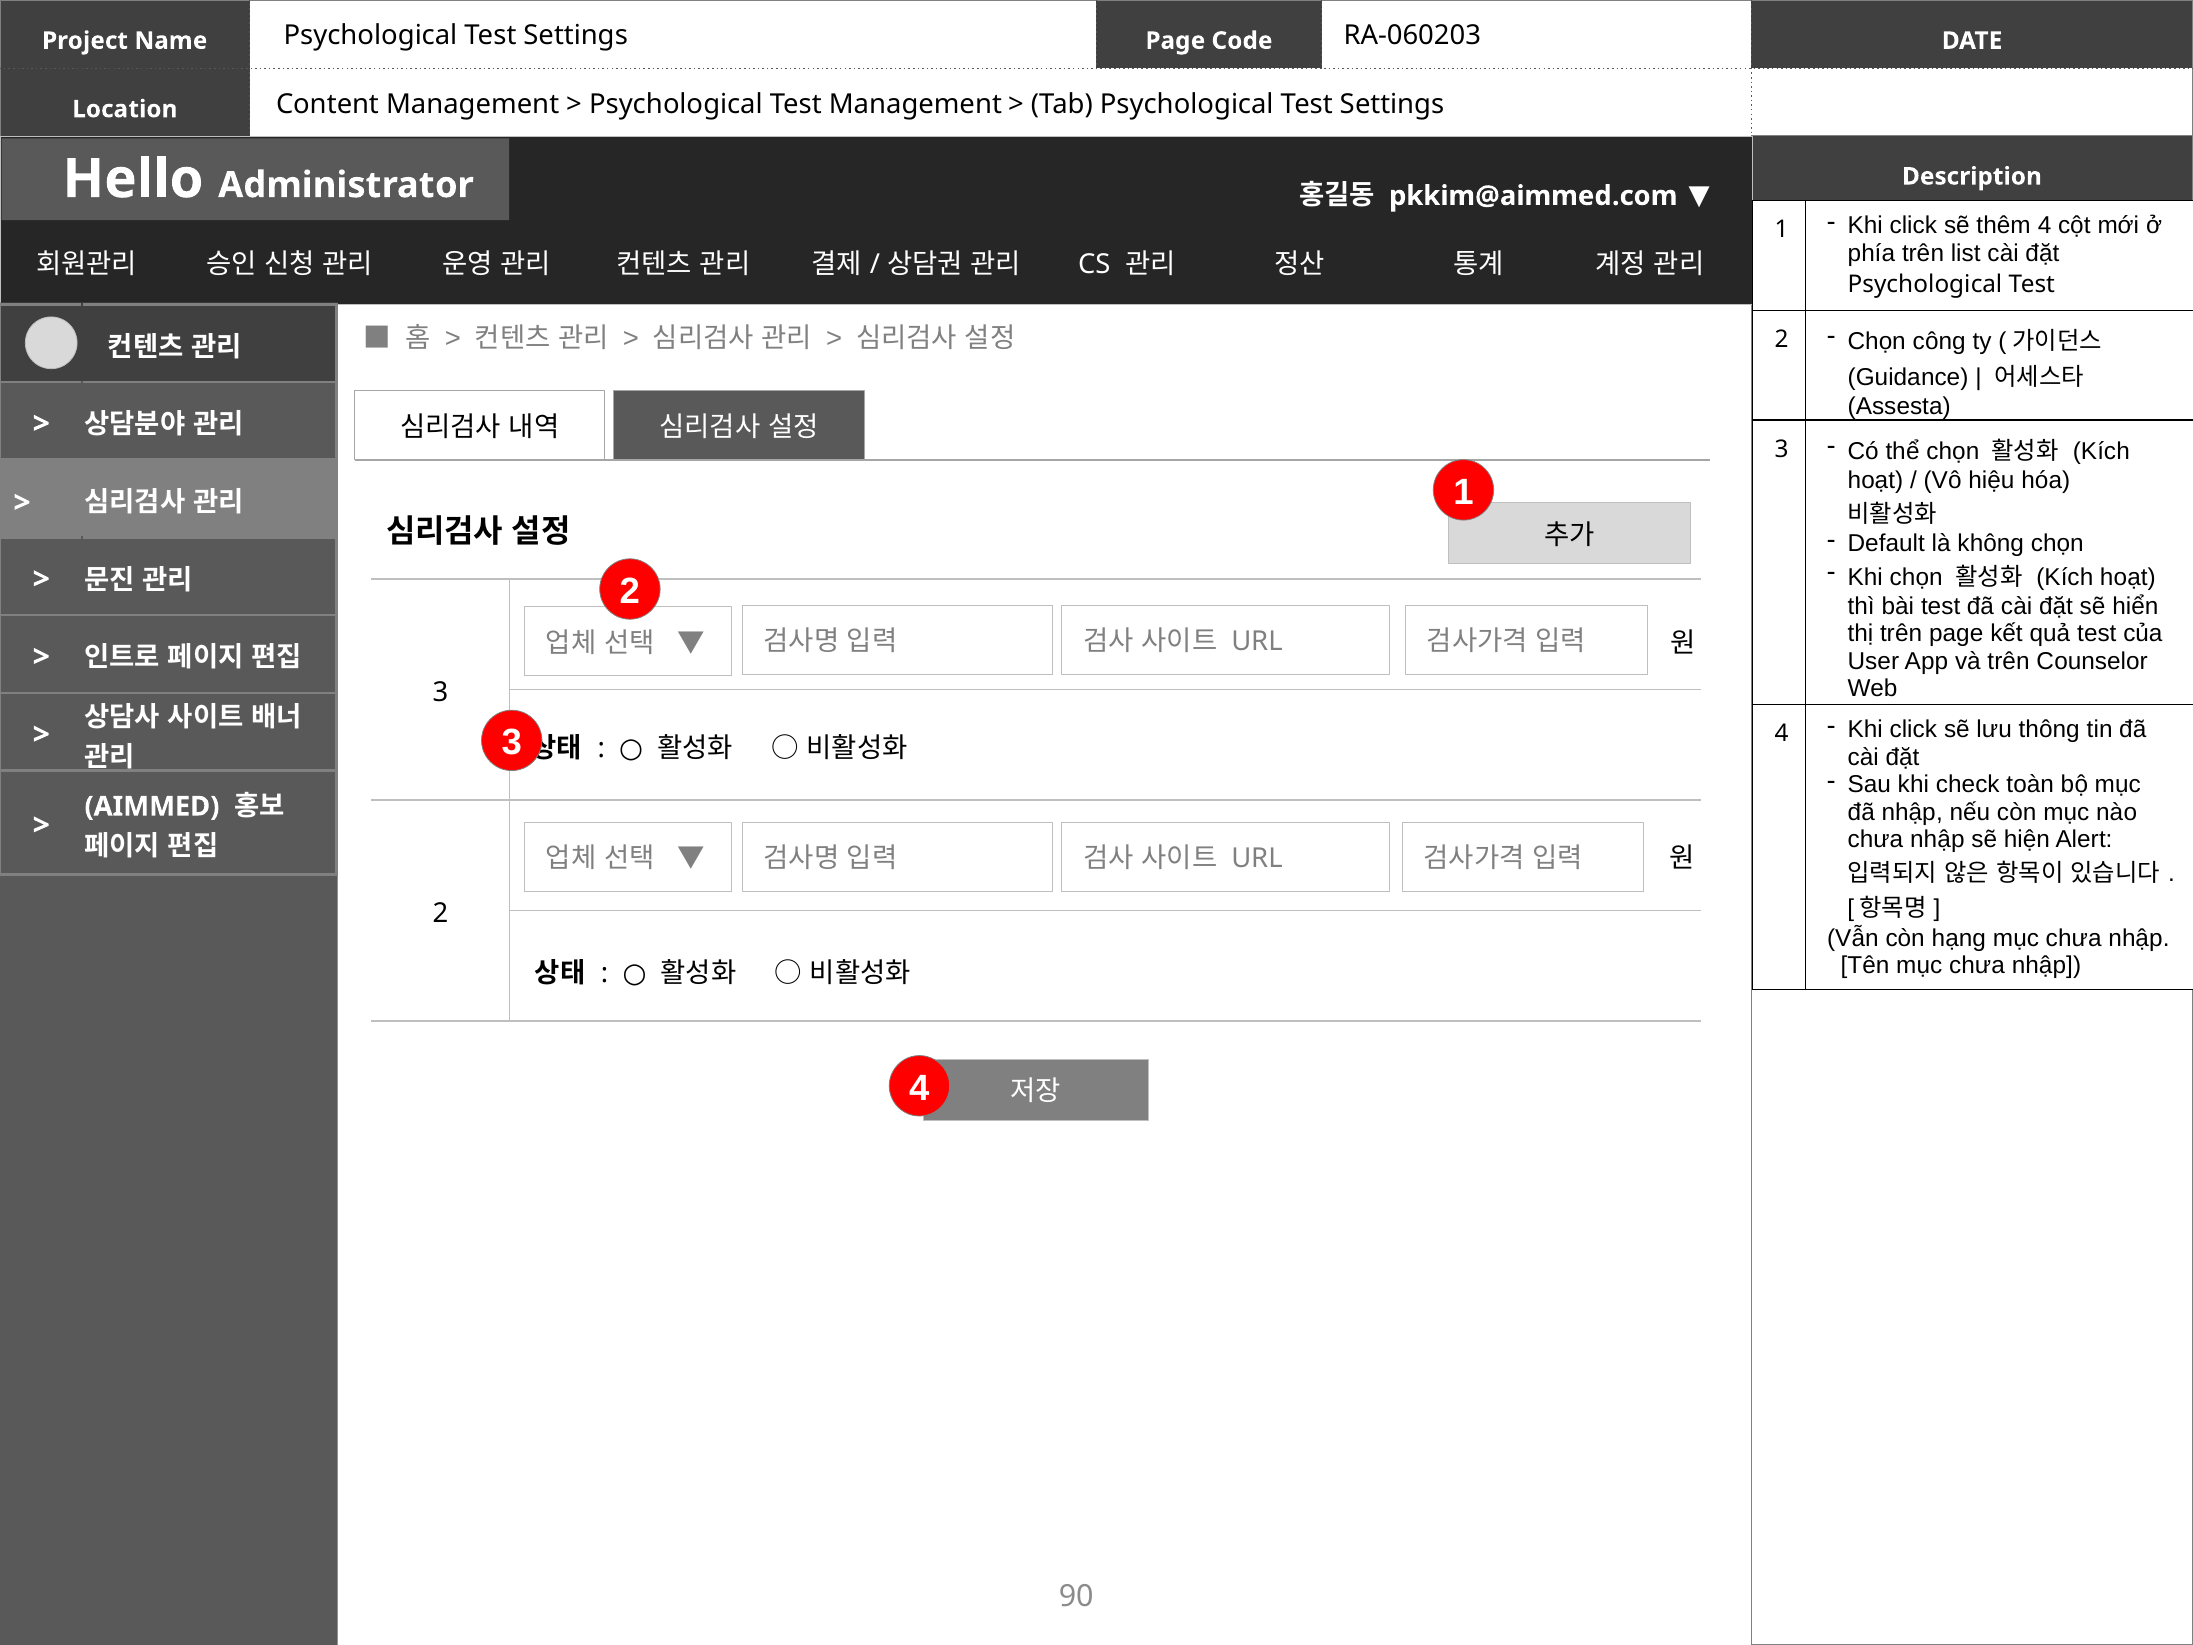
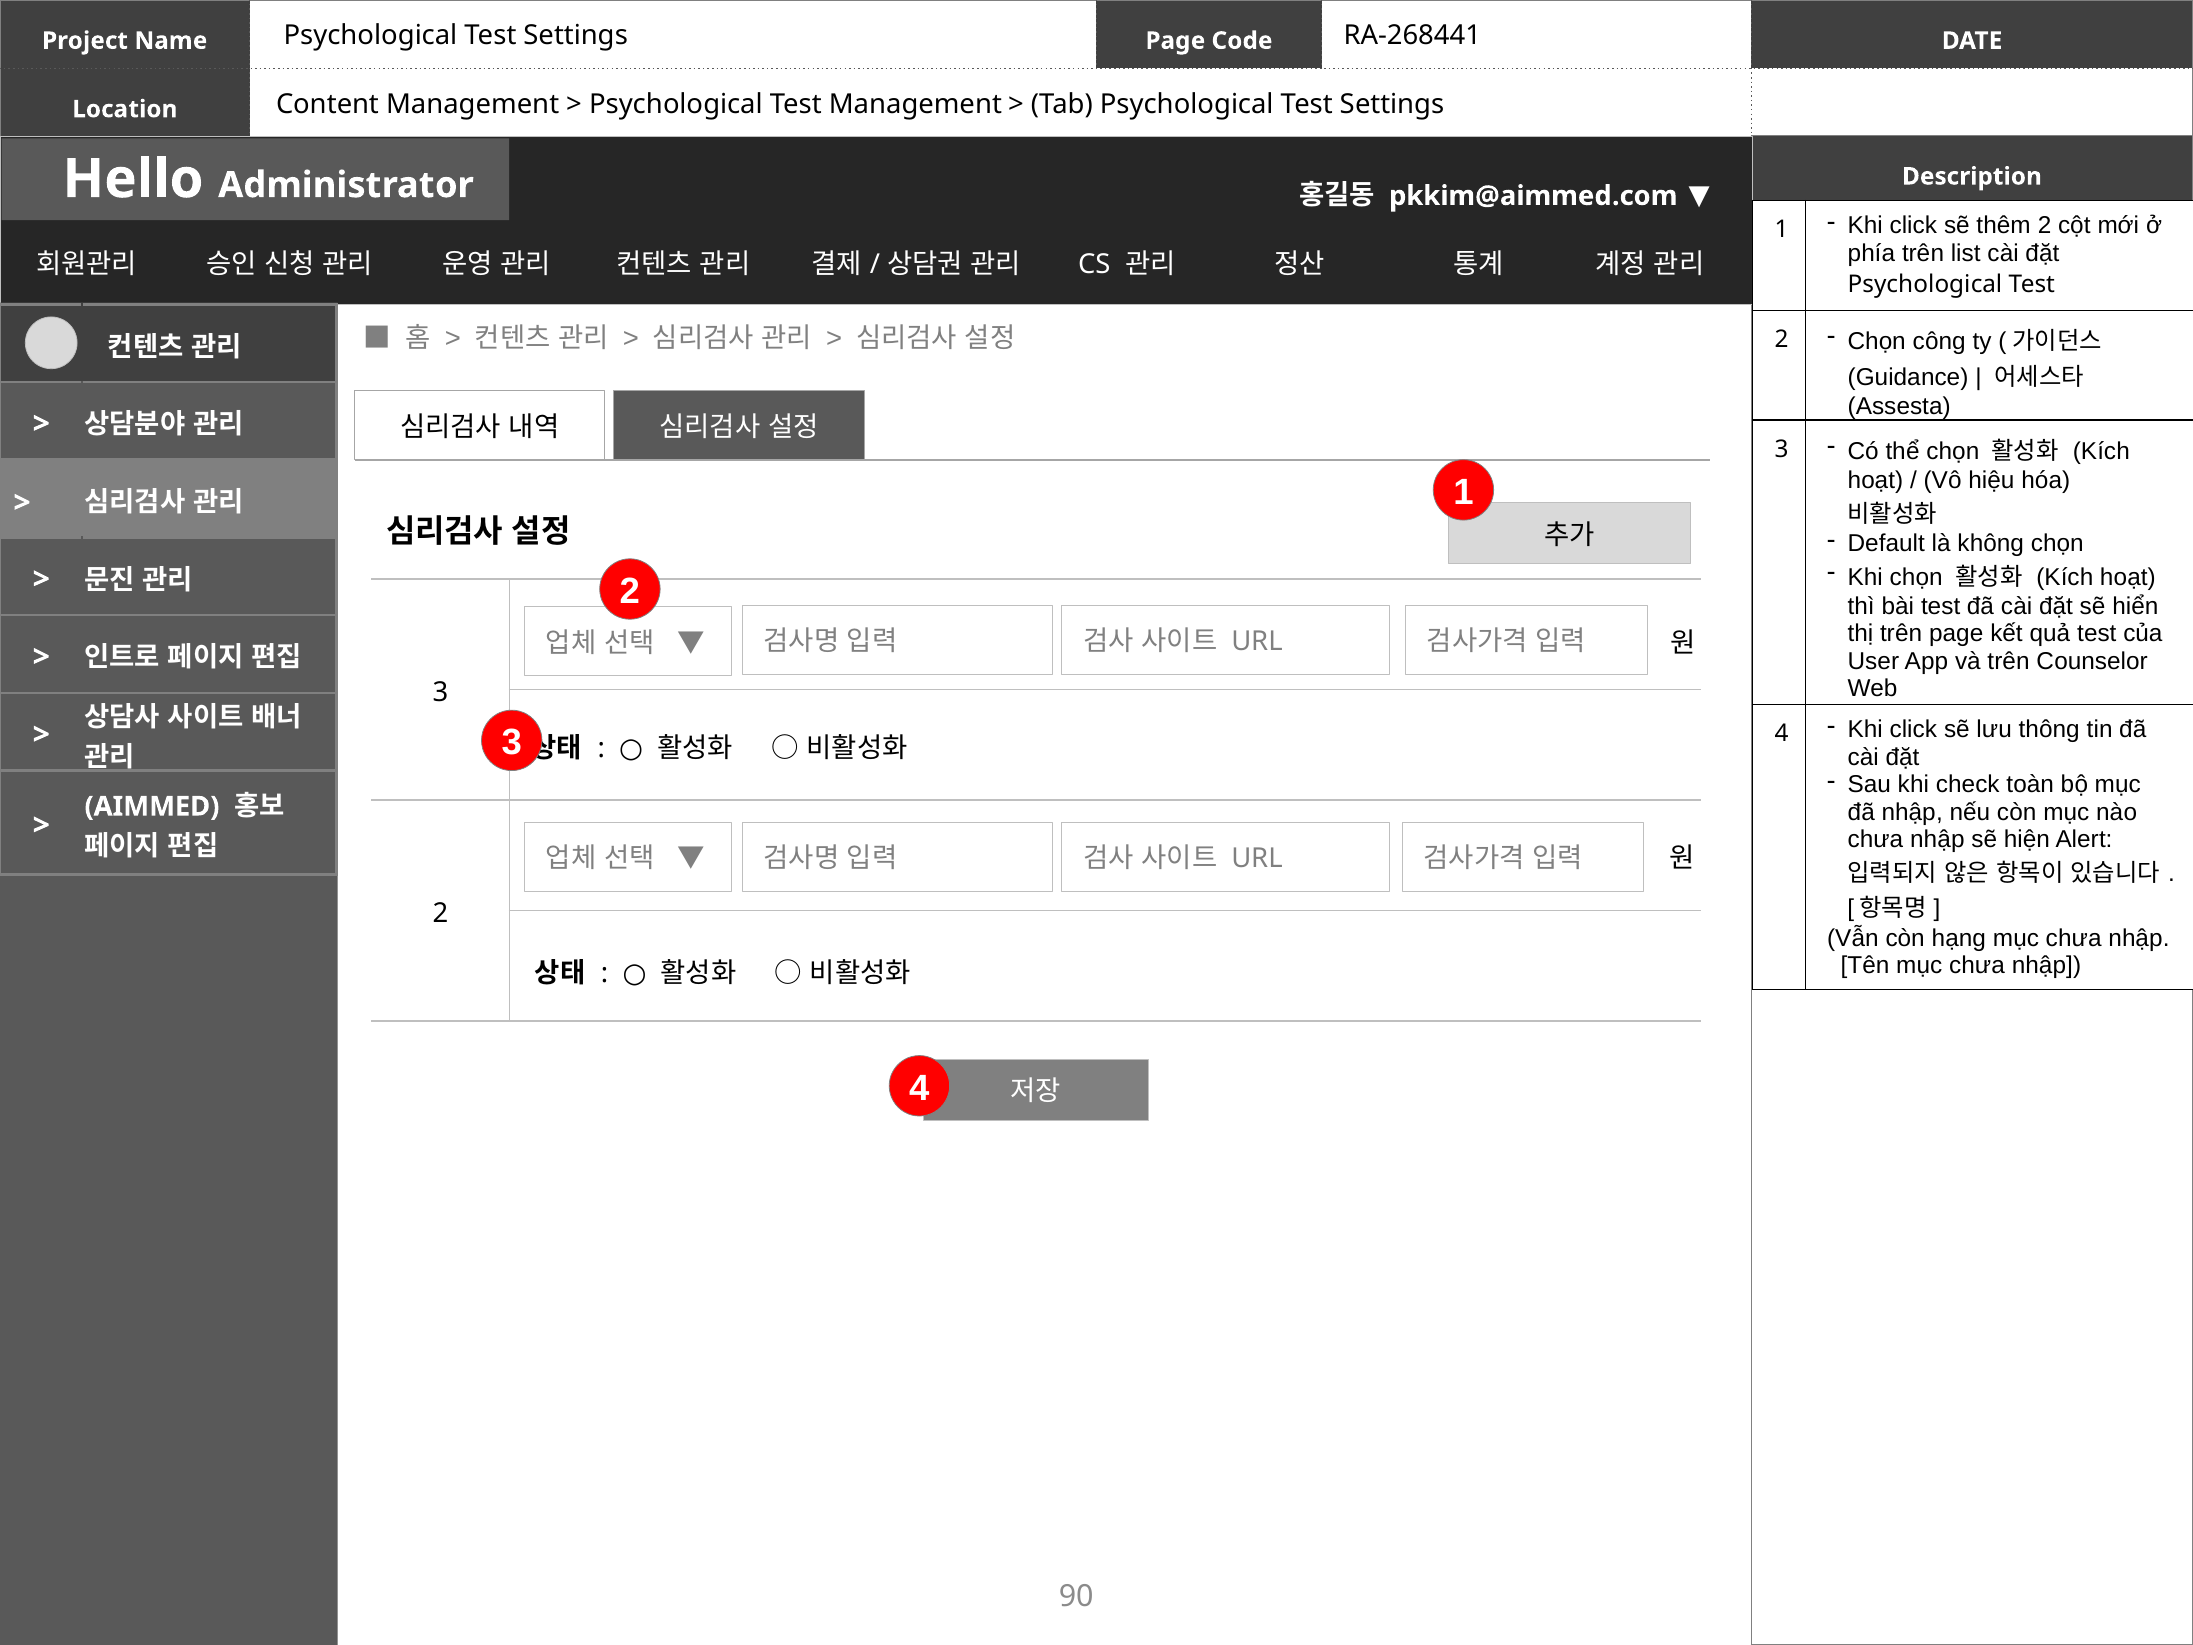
RA-060203: RA-060203 -> RA-268441
thêm 4: 4 -> 2
